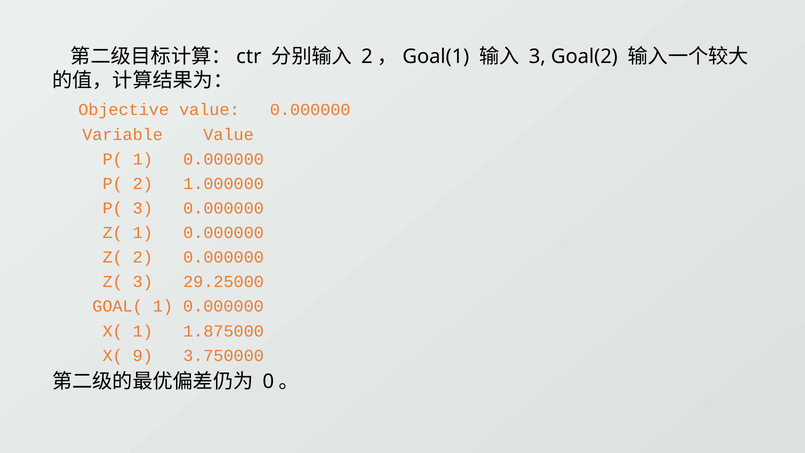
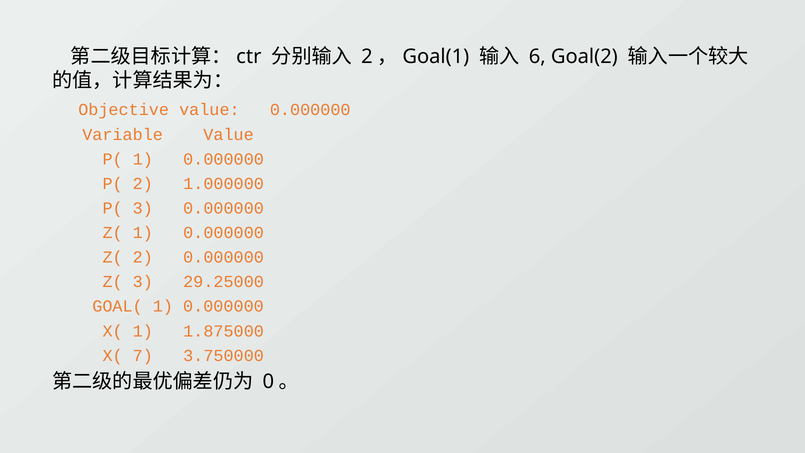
3 at (537, 57): 3 -> 6
9: 9 -> 7
